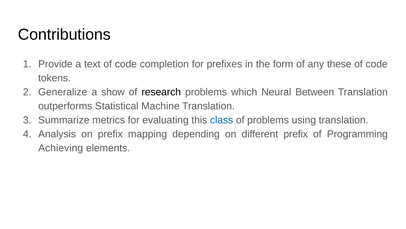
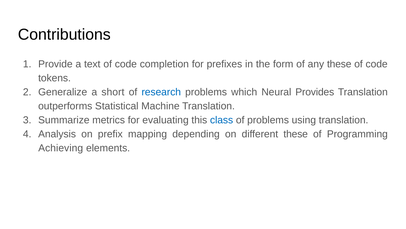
show: show -> short
research colour: black -> blue
Between: Between -> Provides
different prefix: prefix -> these
